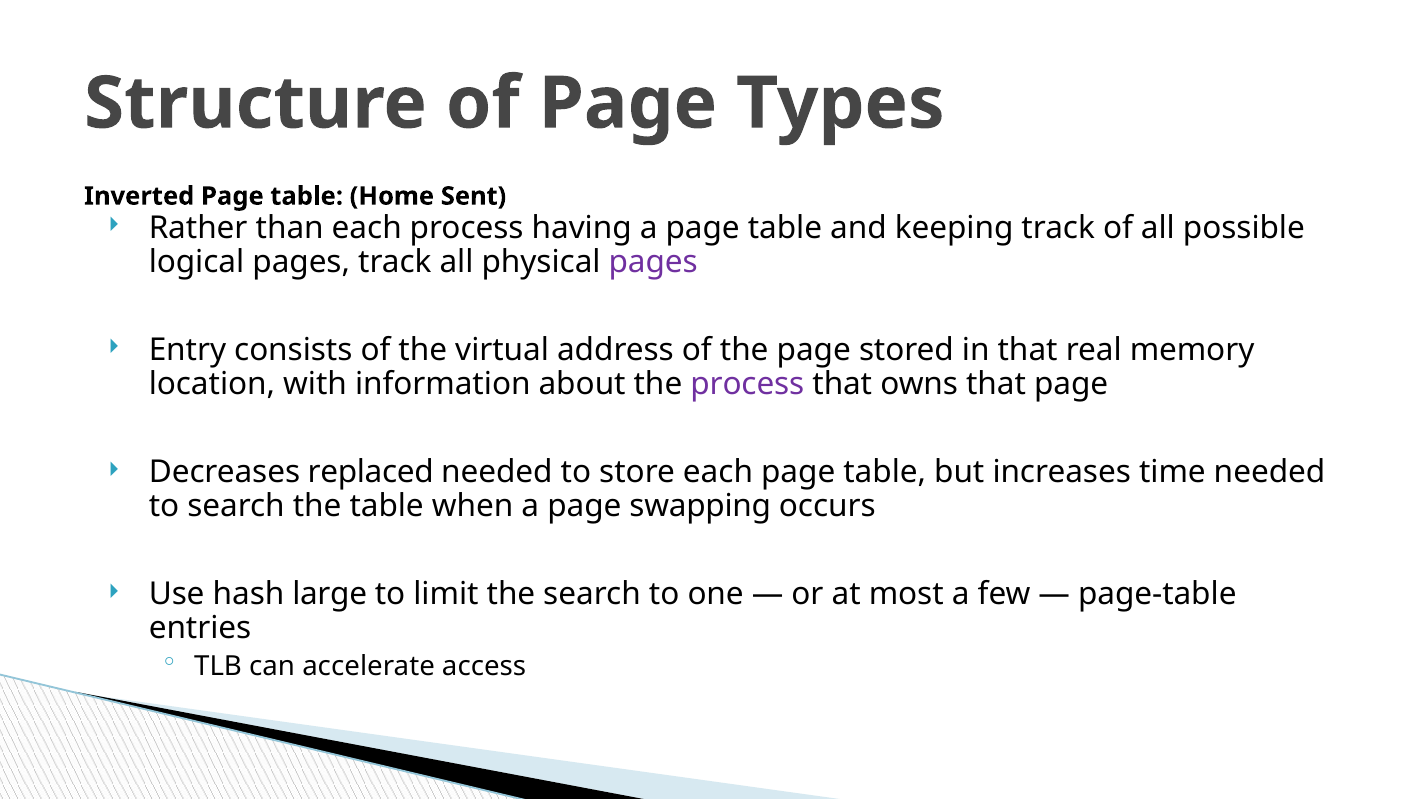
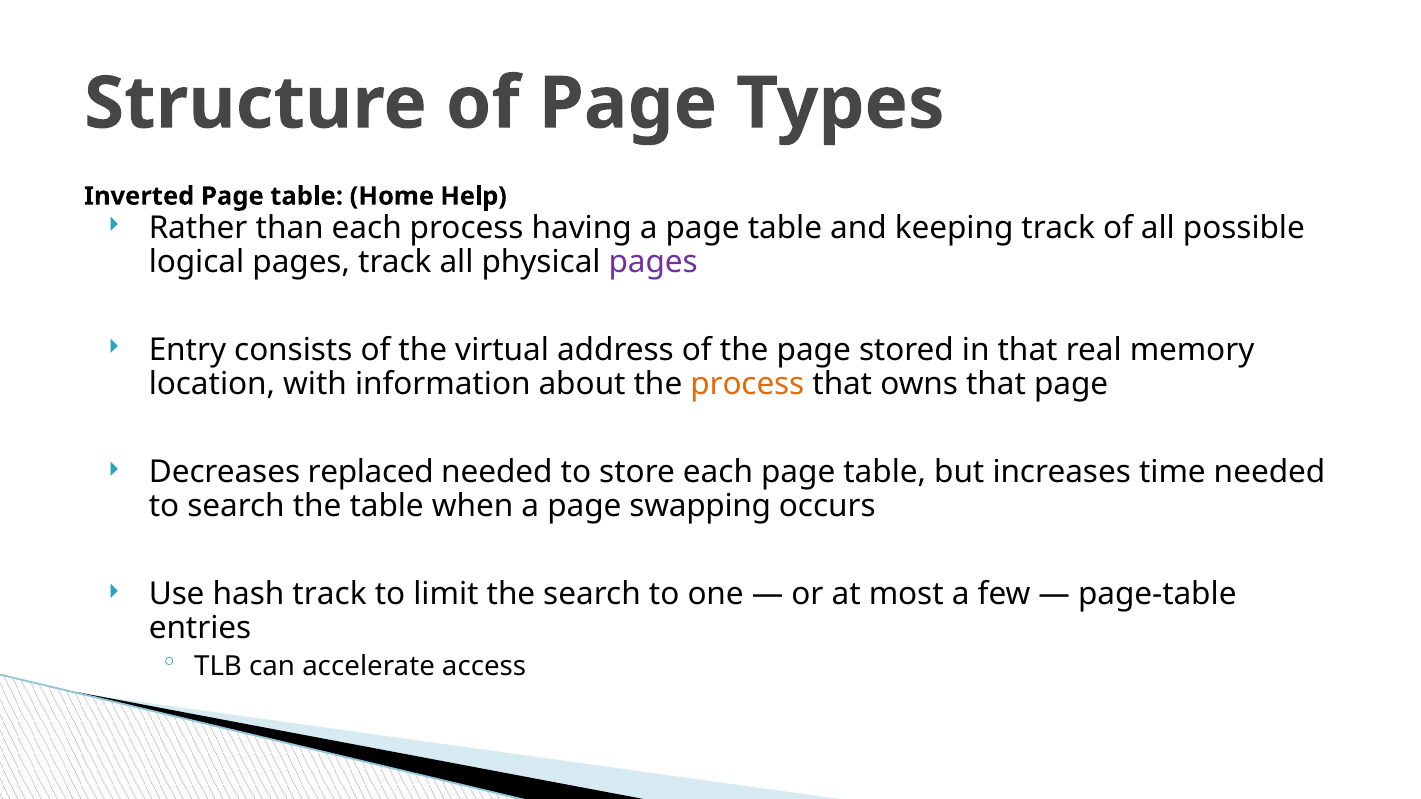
Sent: Sent -> Help
process at (747, 384) colour: purple -> orange
hash large: large -> track
